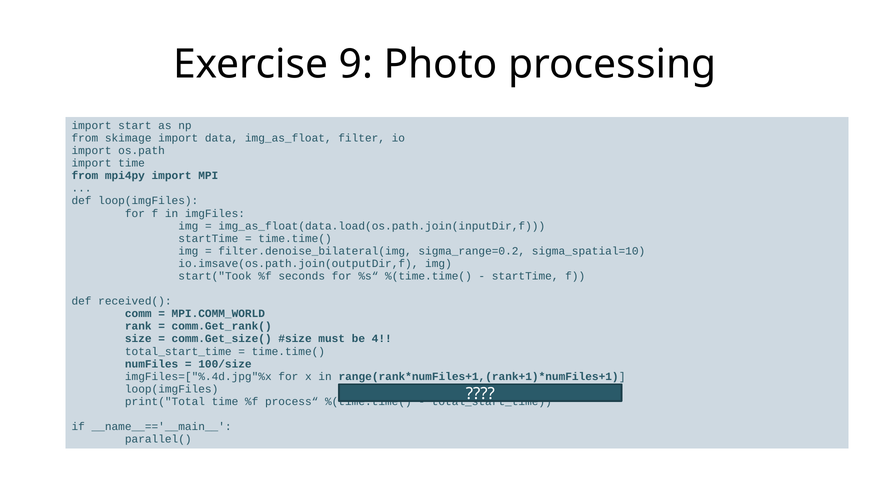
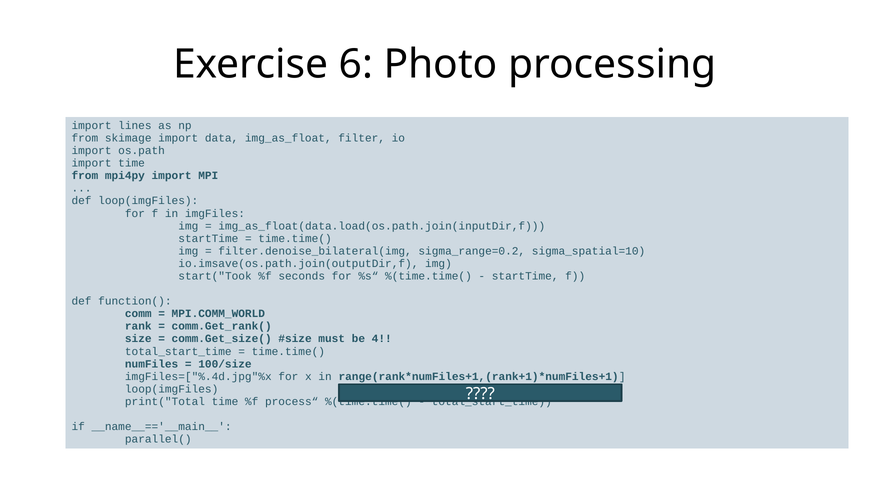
9: 9 -> 6
start: start -> lines
received(: received( -> function(
